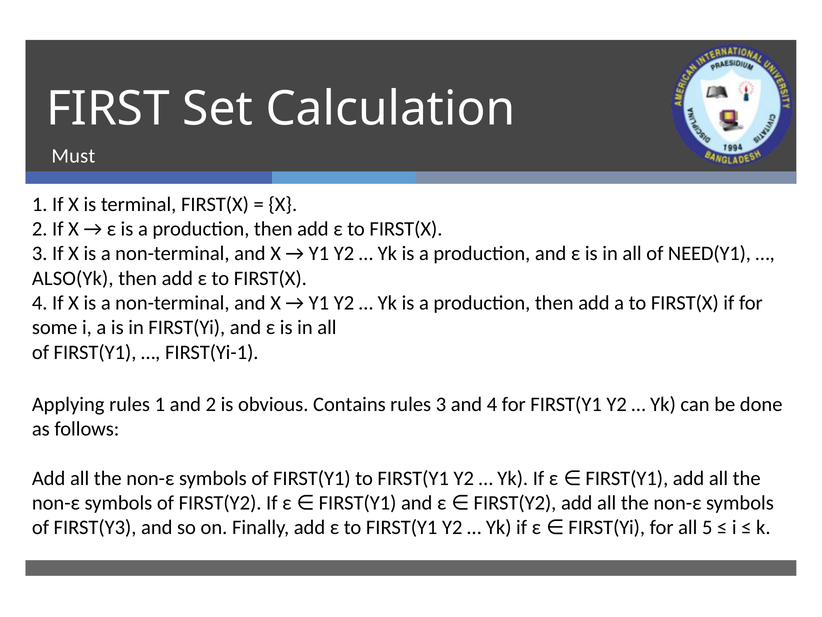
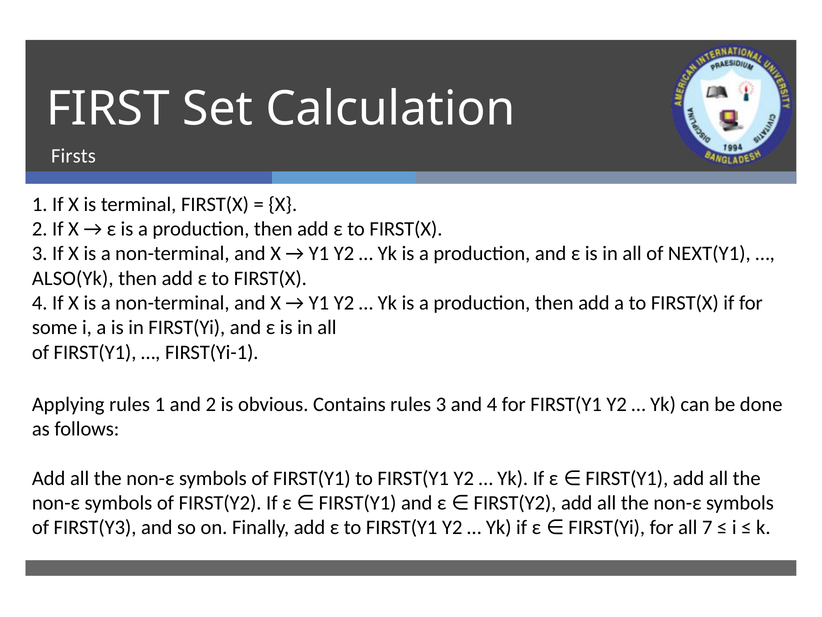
Must: Must -> Firsts
NEED(Y1: NEED(Y1 -> NEXT(Y1
5: 5 -> 7
